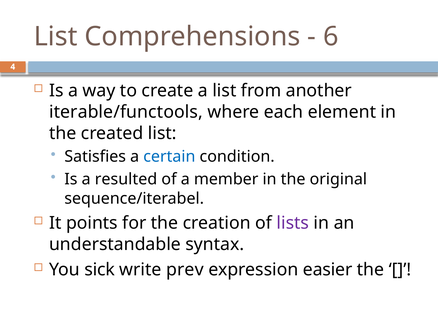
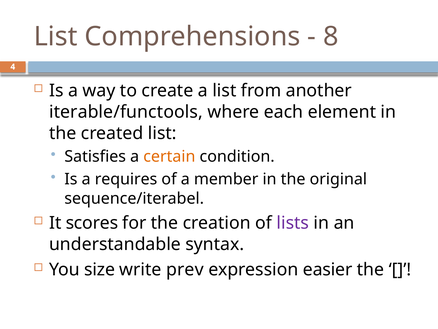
6: 6 -> 8
certain colour: blue -> orange
resulted: resulted -> requires
points: points -> scores
sick: sick -> size
